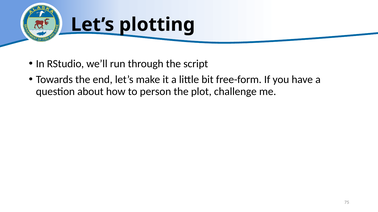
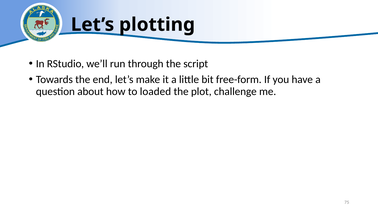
person: person -> loaded
